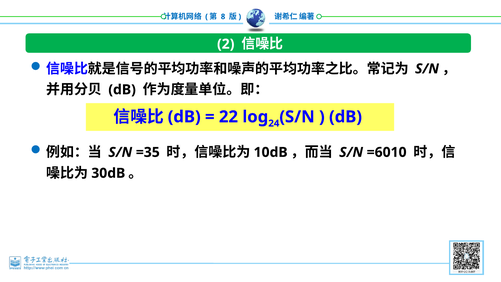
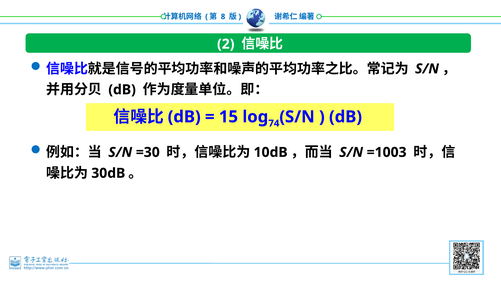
22: 22 -> 15
24: 24 -> 74
=35: =35 -> =30
=6010: =6010 -> =1003
